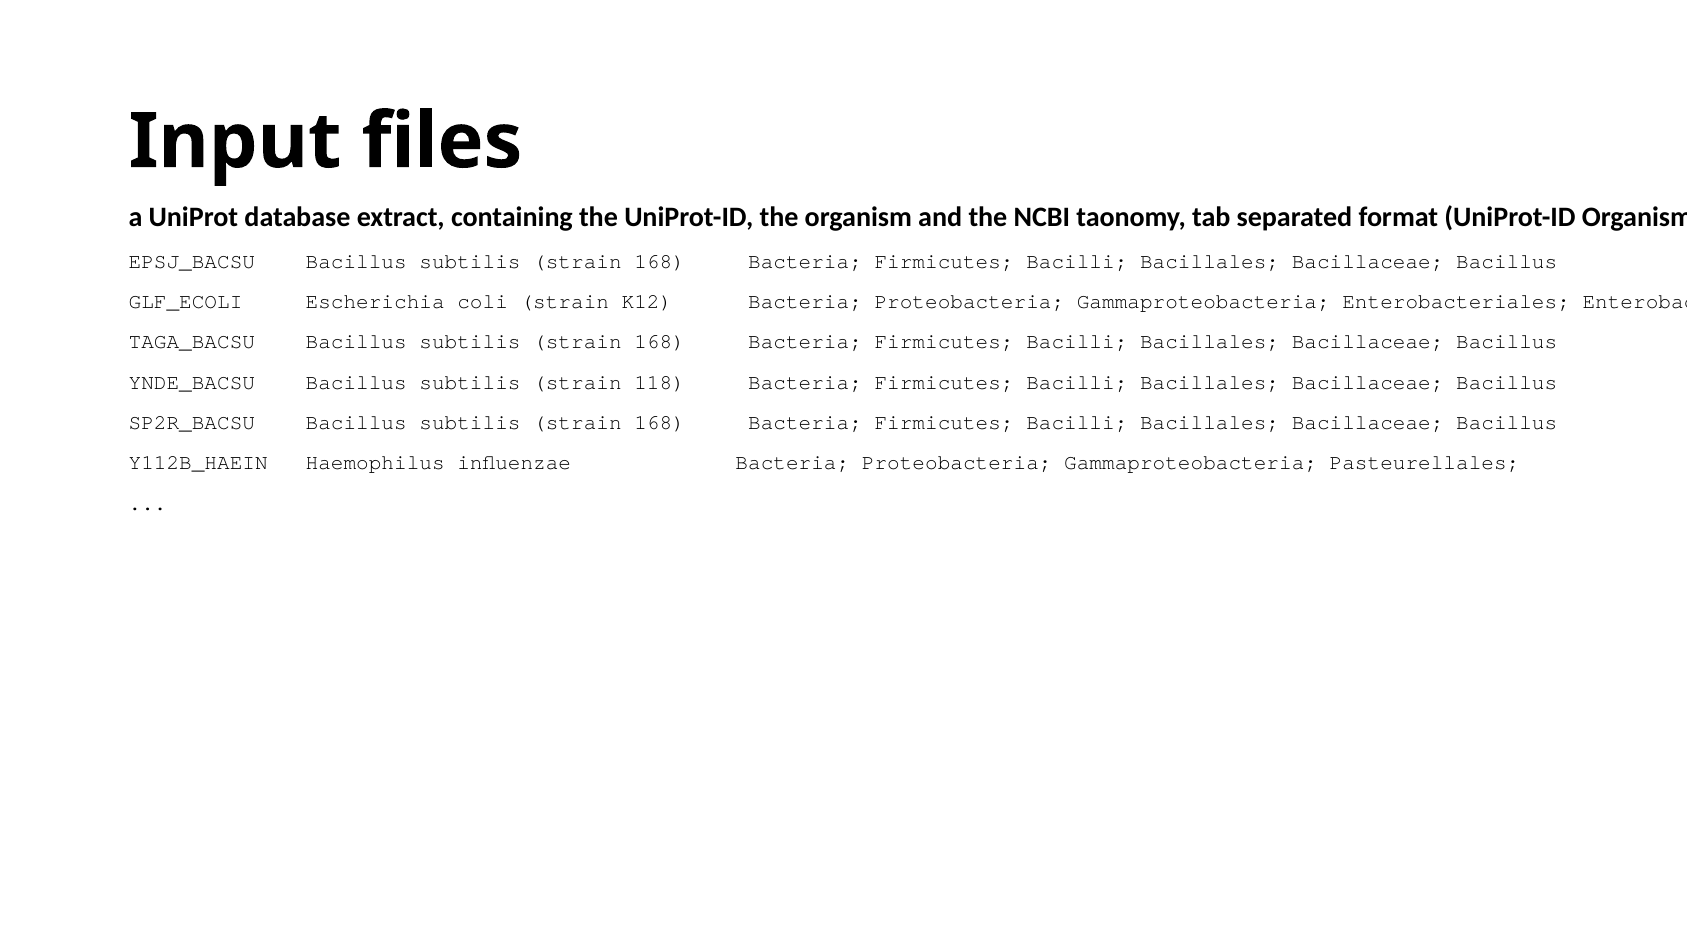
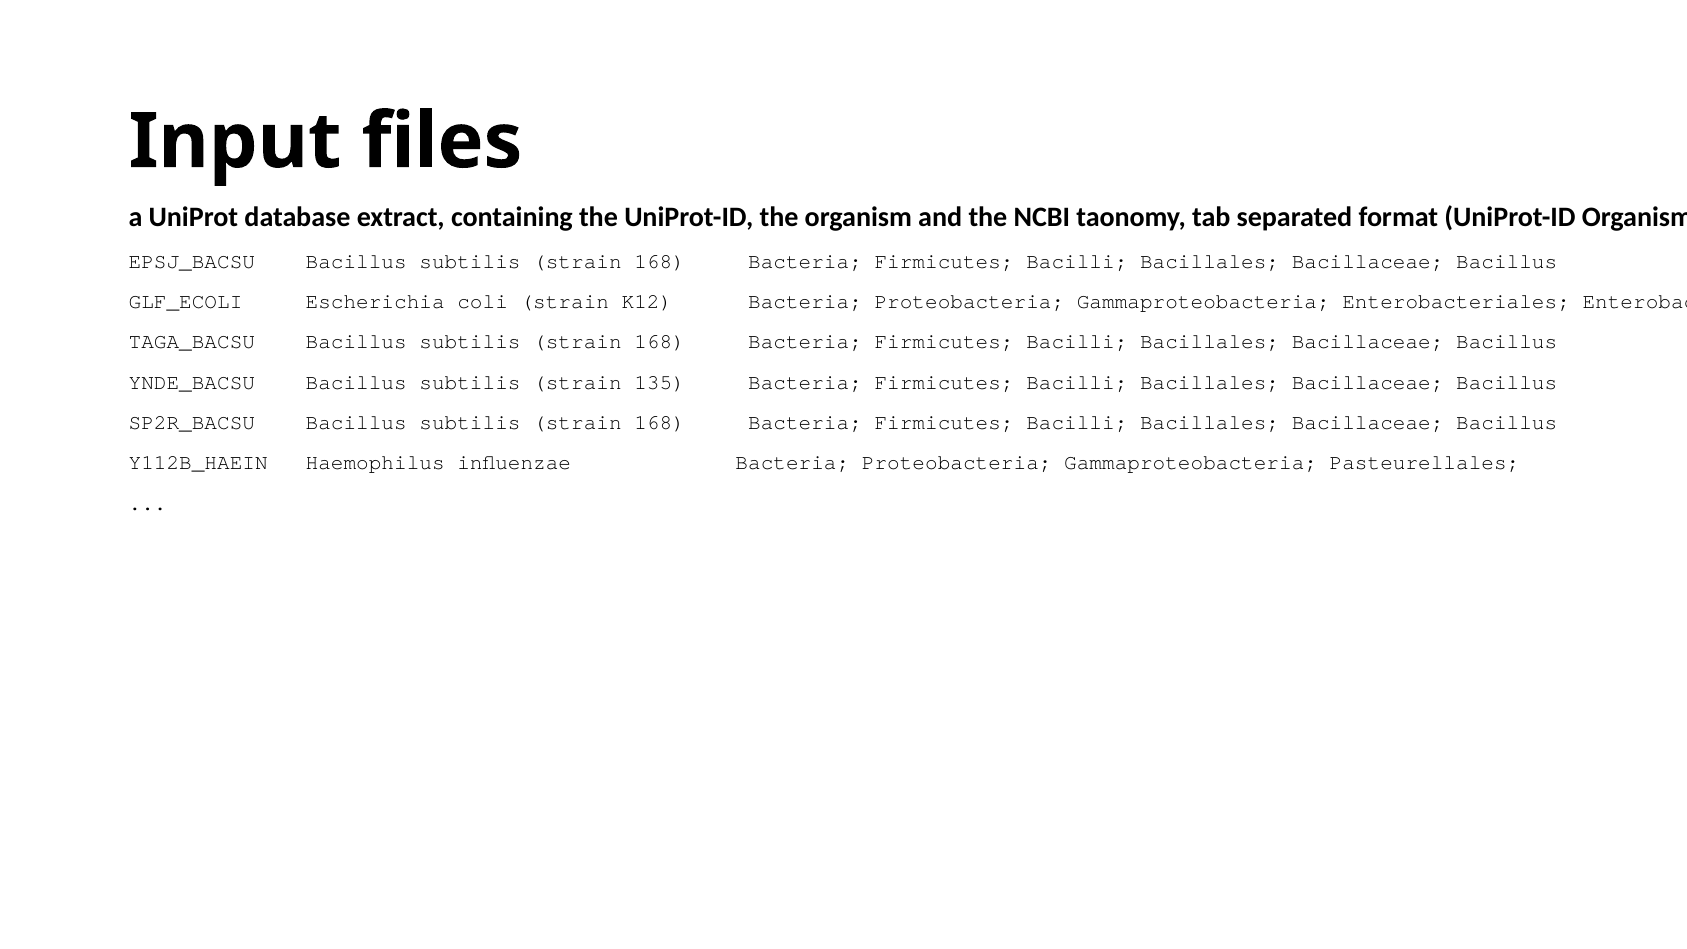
118: 118 -> 135
